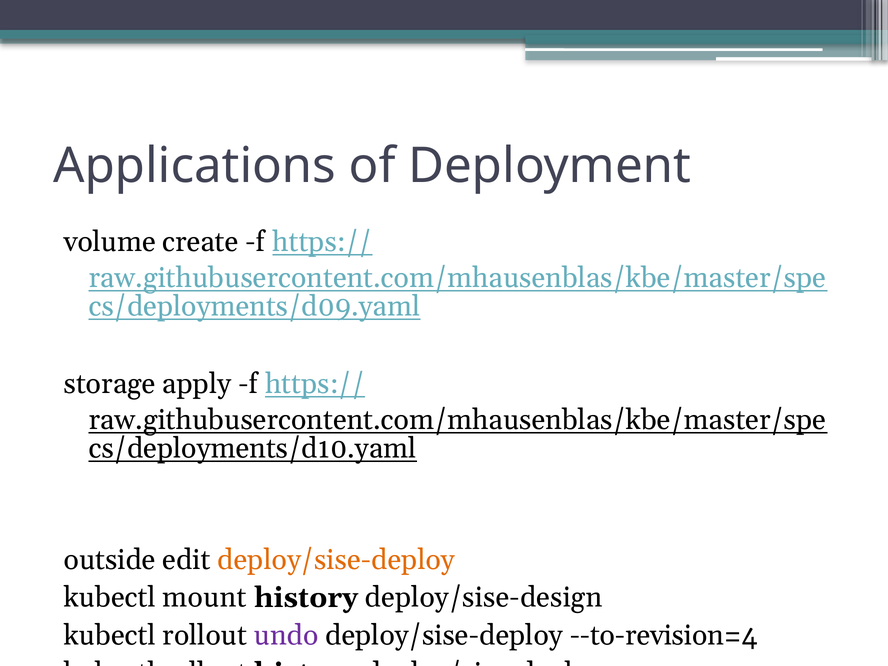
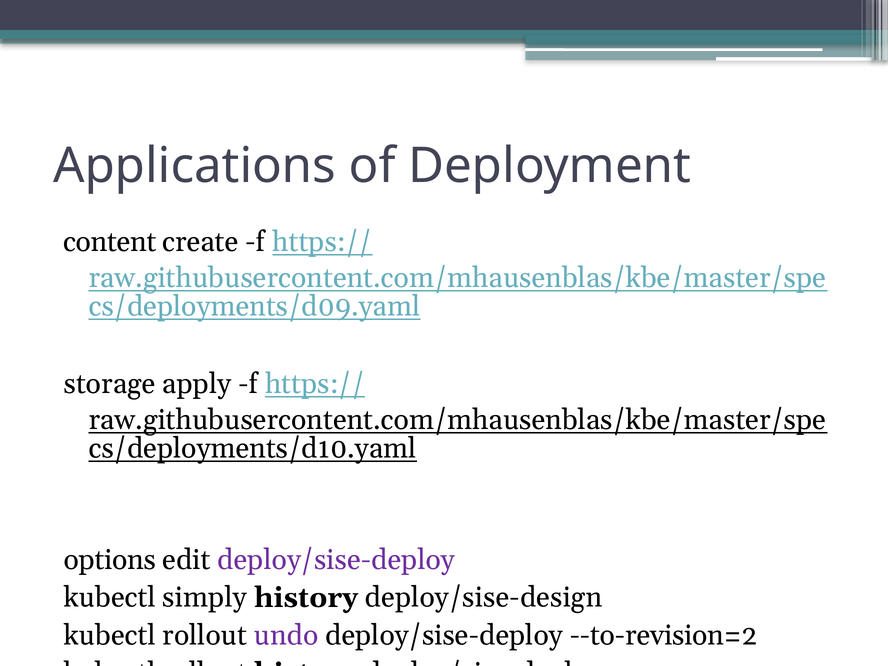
volume: volume -> content
outside: outside -> options
deploy/sise-deploy at (336, 560) colour: orange -> purple
mount: mount -> simply
--to-revision=4: --to-revision=4 -> --to-revision=2
